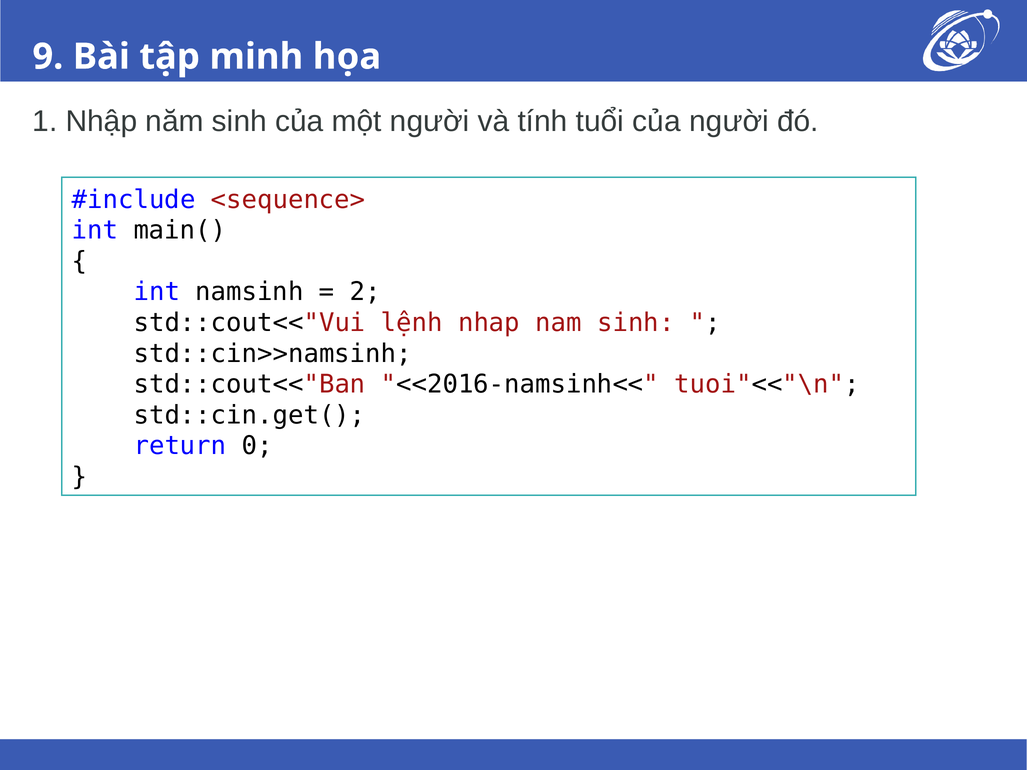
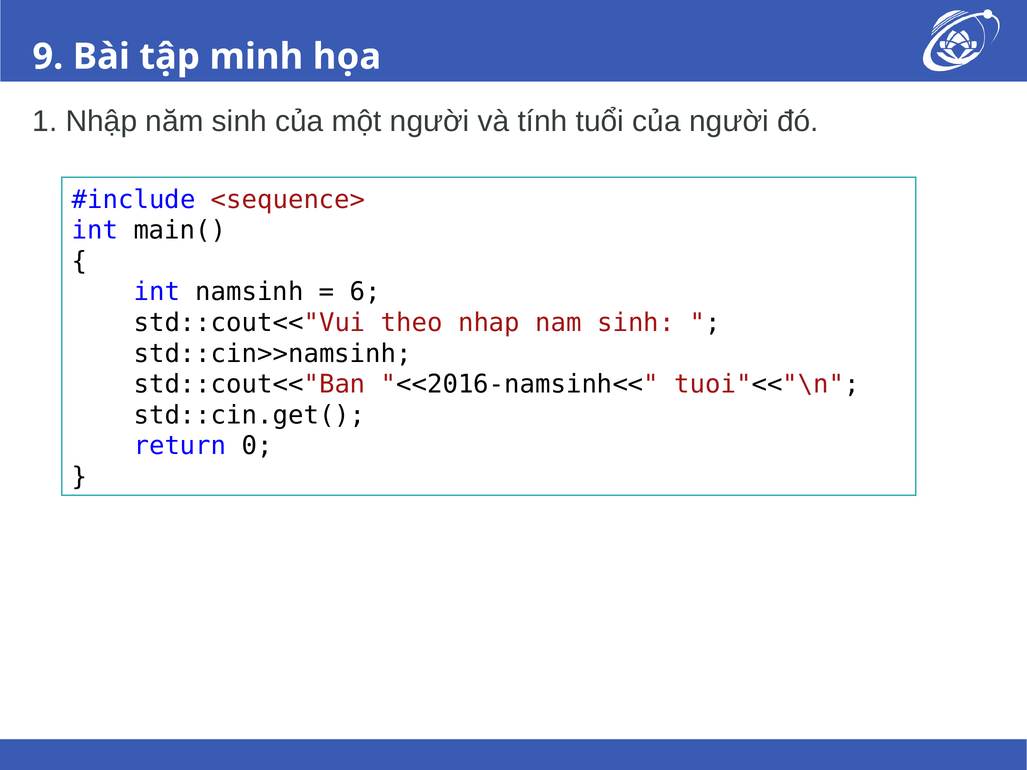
2: 2 -> 6
lệnh: lệnh -> theo
